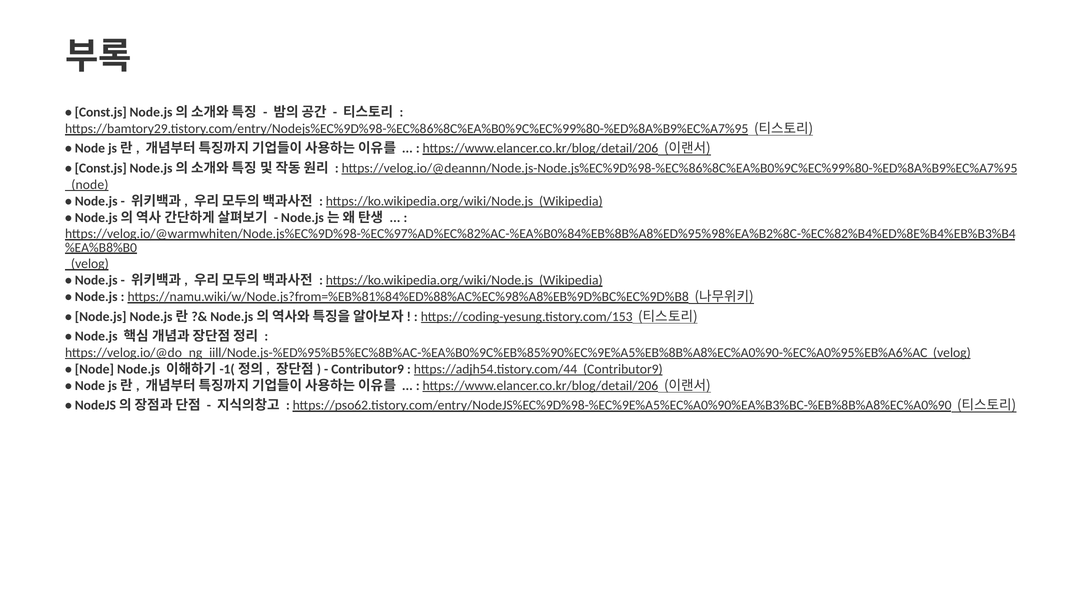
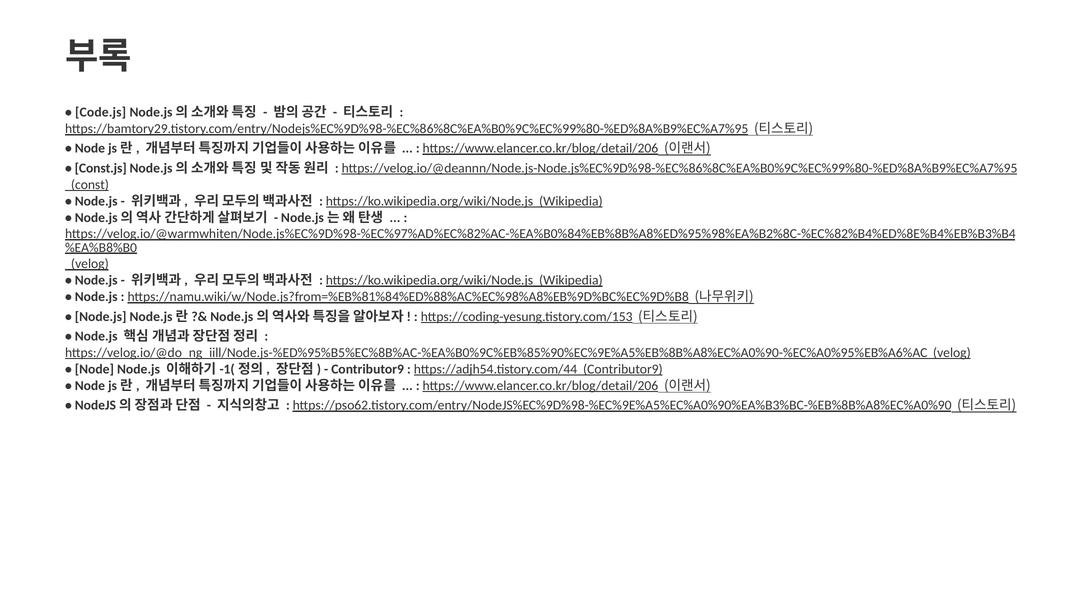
Const.js at (101, 113): Const.js -> Code.js
node at (90, 185): node -> const
